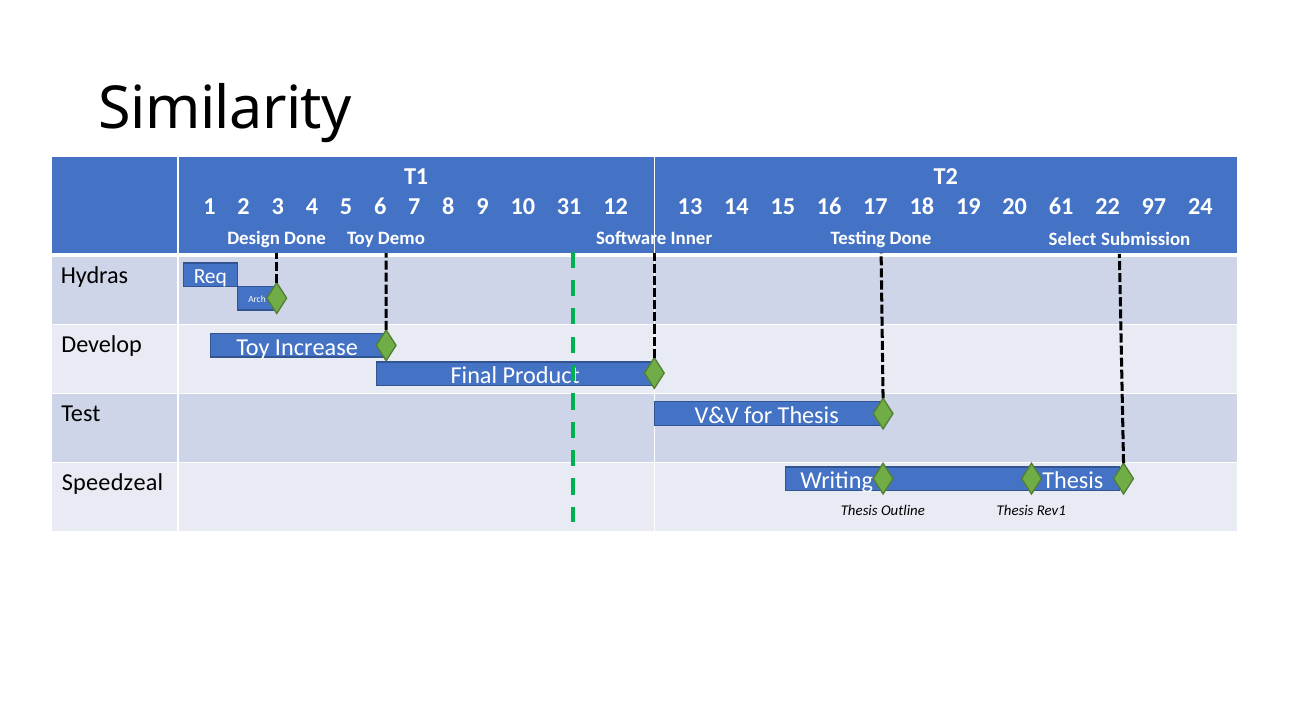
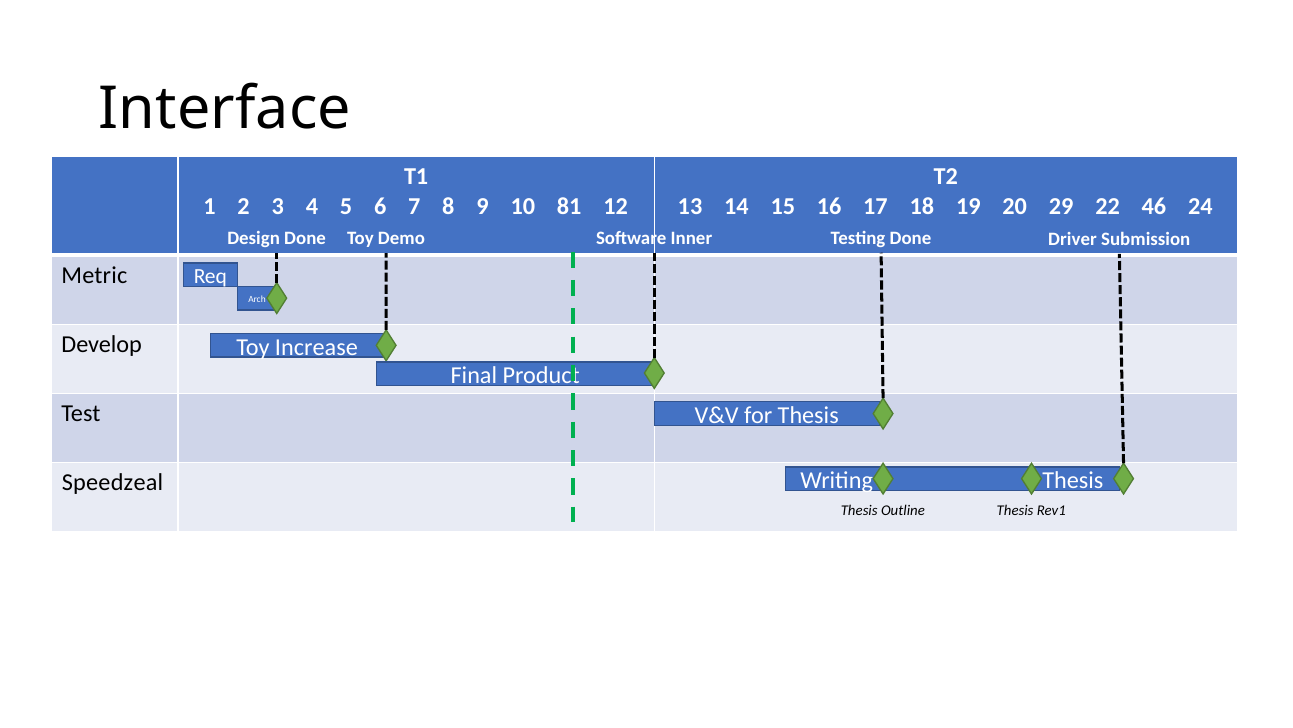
Similarity: Similarity -> Interface
31: 31 -> 81
61: 61 -> 29
97: 97 -> 46
Select: Select -> Driver
Hydras: Hydras -> Metric
